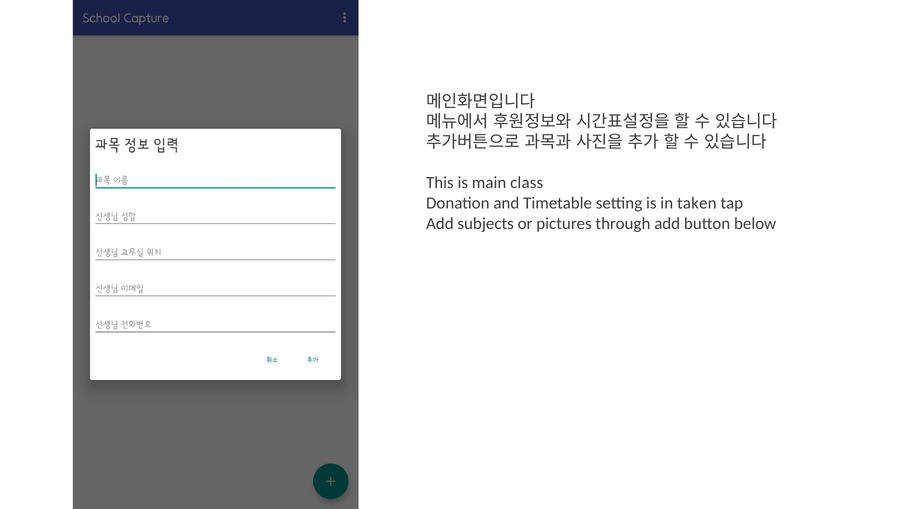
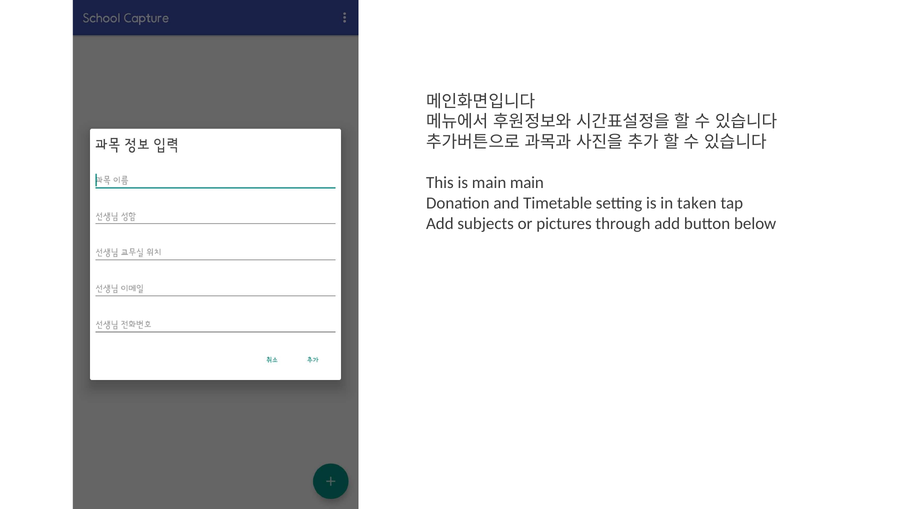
main class: class -> main
